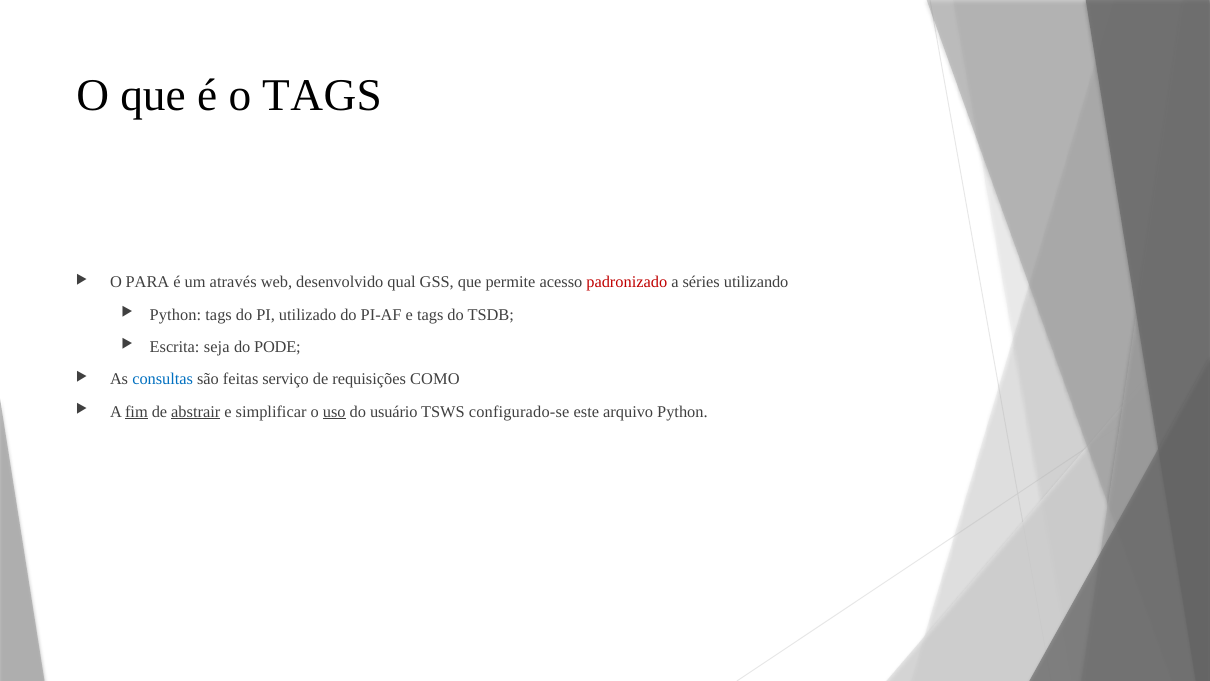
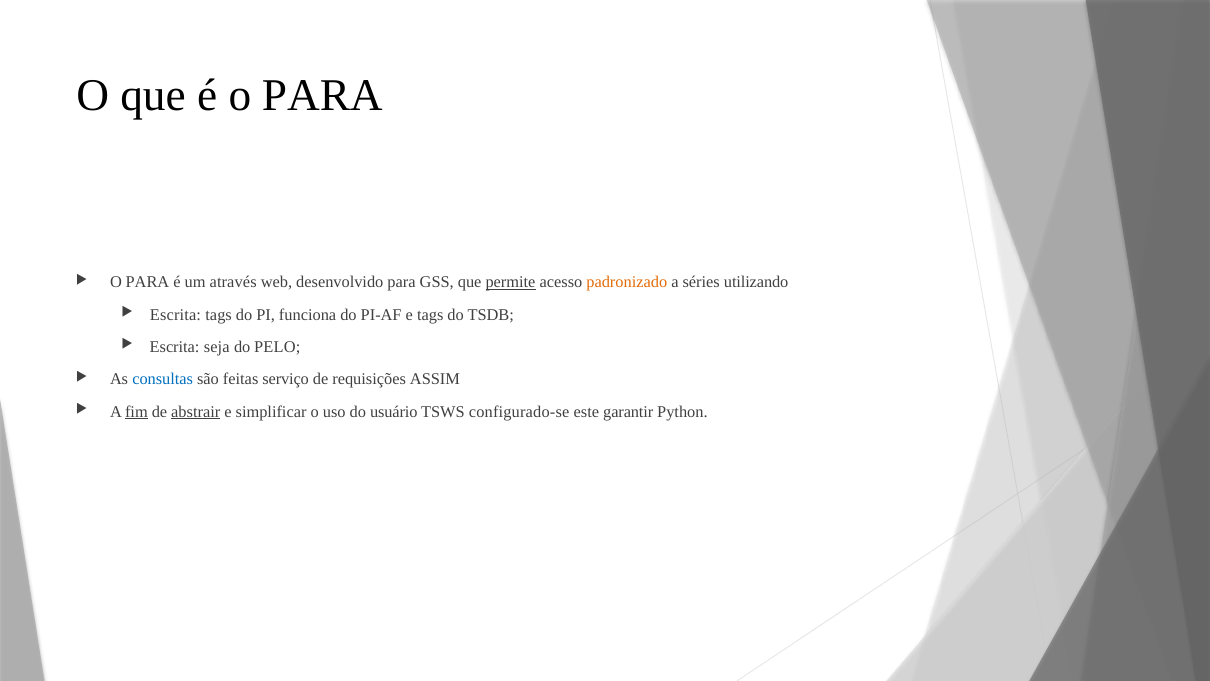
é o TAGS: TAGS -> PARA
desenvolvido qual: qual -> para
permite underline: none -> present
padronizado colour: red -> orange
Python at (176, 314): Python -> Escrita
utilizado: utilizado -> funciona
PODE: PODE -> PELO
COMO: COMO -> ASSIM
uso underline: present -> none
arquivo: arquivo -> garantir
